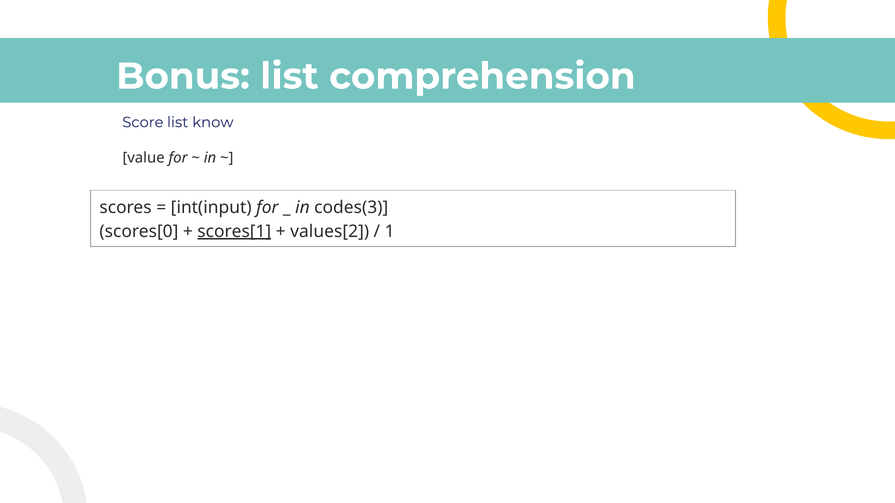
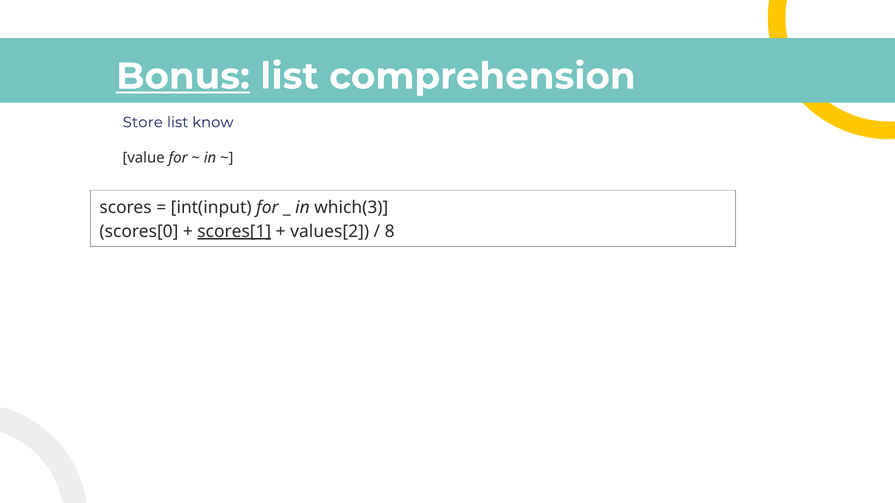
Bonus underline: none -> present
Score: Score -> Store
codes(3: codes(3 -> which(3
1: 1 -> 8
